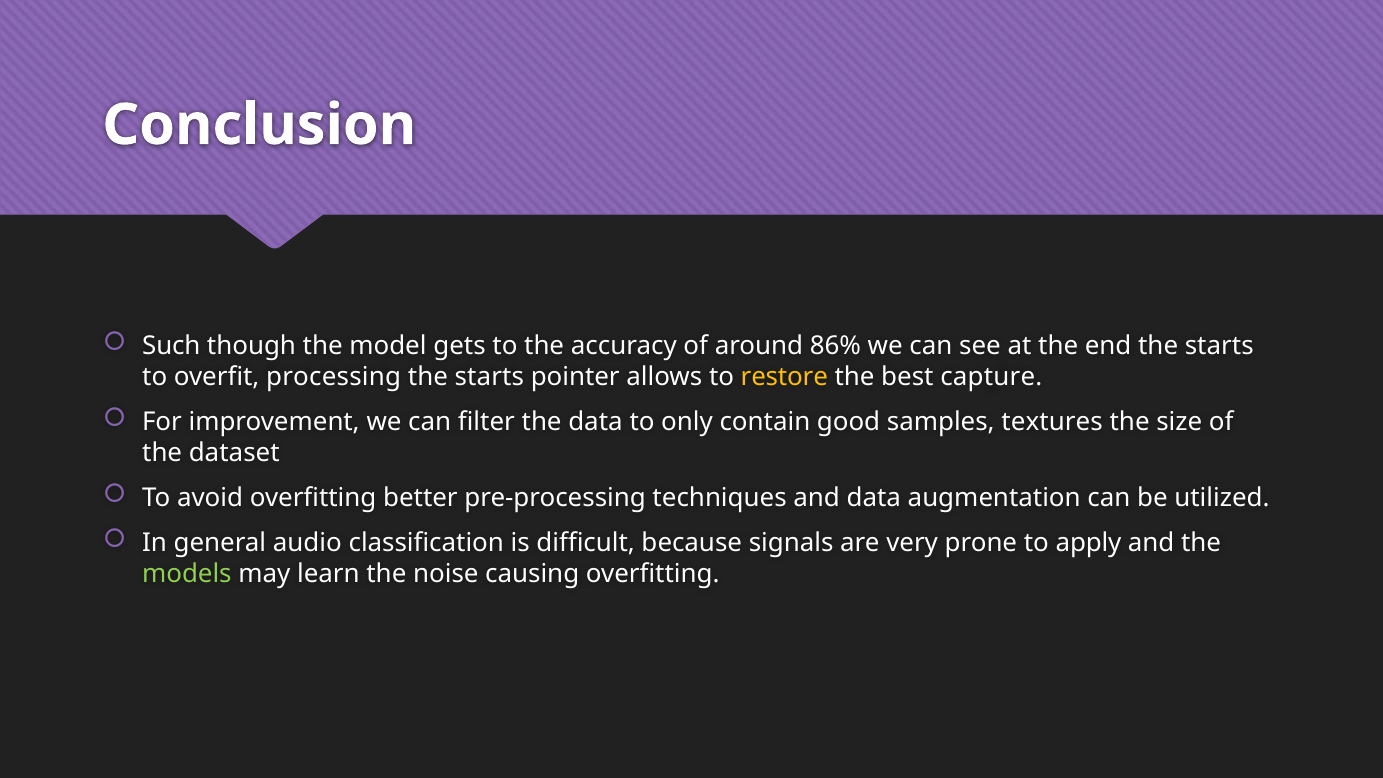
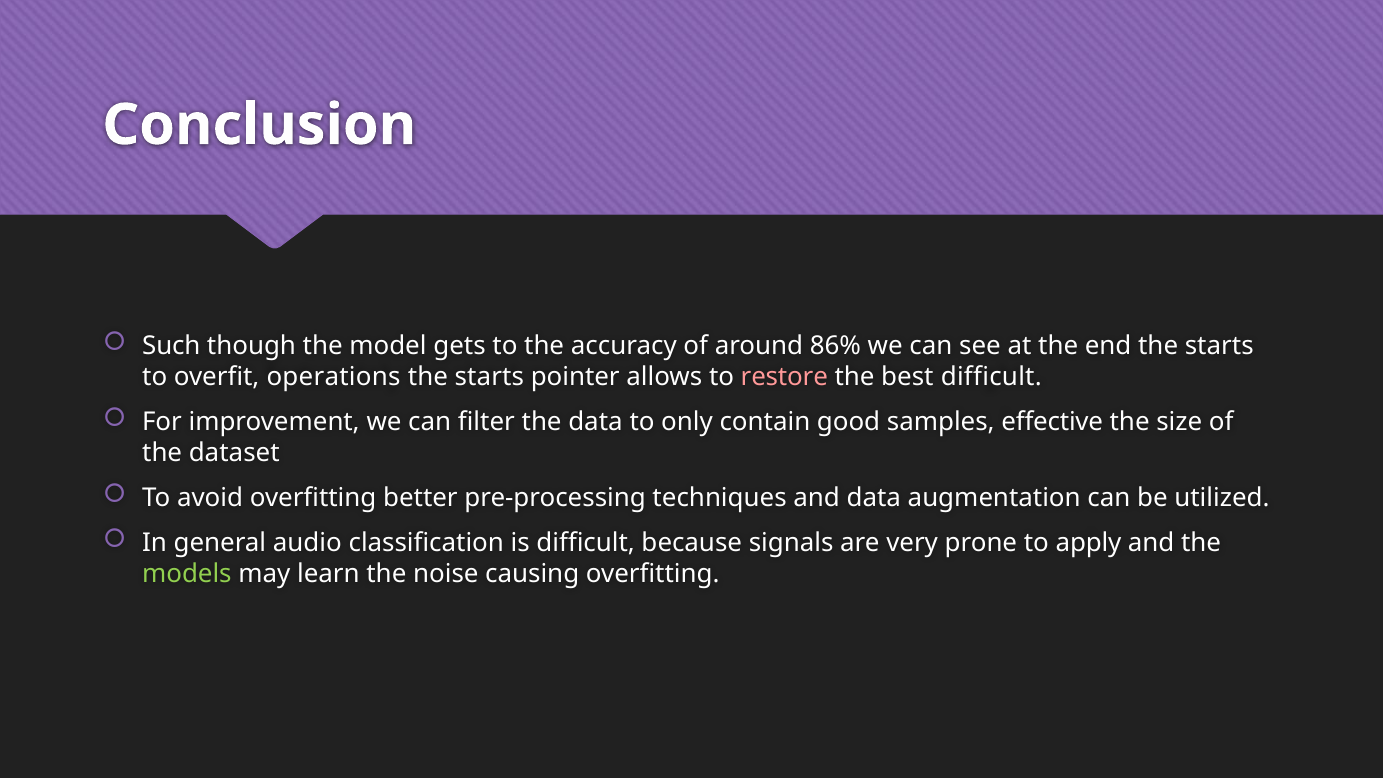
processing: processing -> operations
restore colour: yellow -> pink
best capture: capture -> difficult
textures: textures -> effective
